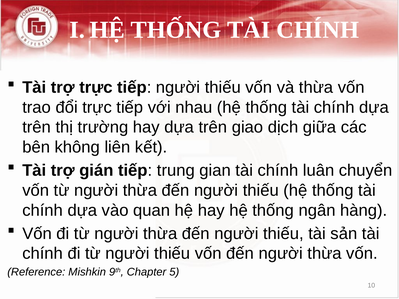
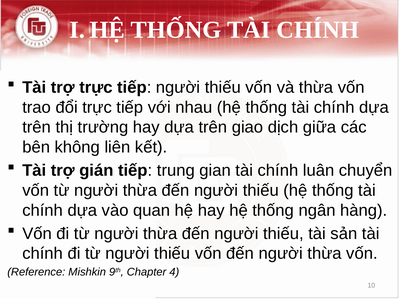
5: 5 -> 4
